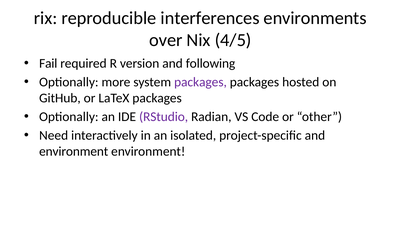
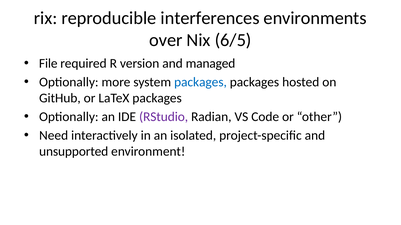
4/5: 4/5 -> 6/5
Fail: Fail -> File
following: following -> managed
packages at (200, 82) colour: purple -> blue
environment at (74, 152): environment -> unsupported
